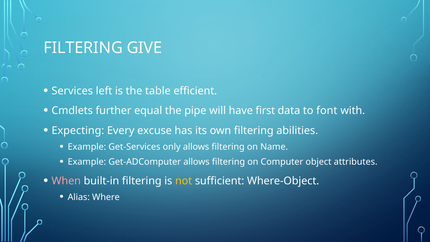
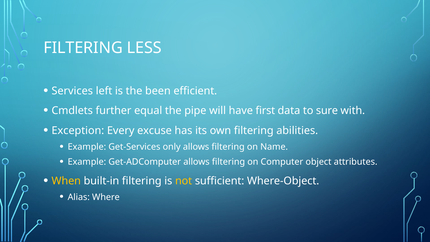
GIVE: GIVE -> LESS
table: table -> been
font: font -> sure
Expecting: Expecting -> Exception
When colour: pink -> yellow
